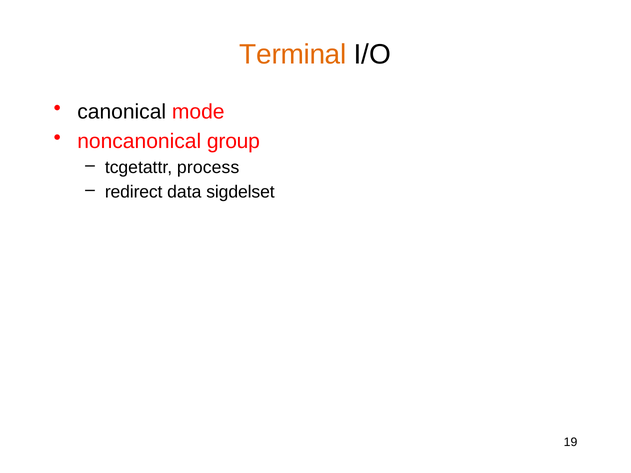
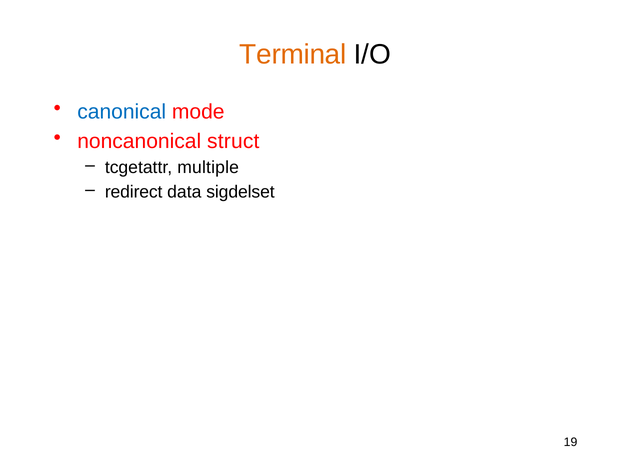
canonical colour: black -> blue
group: group -> struct
process: process -> multiple
